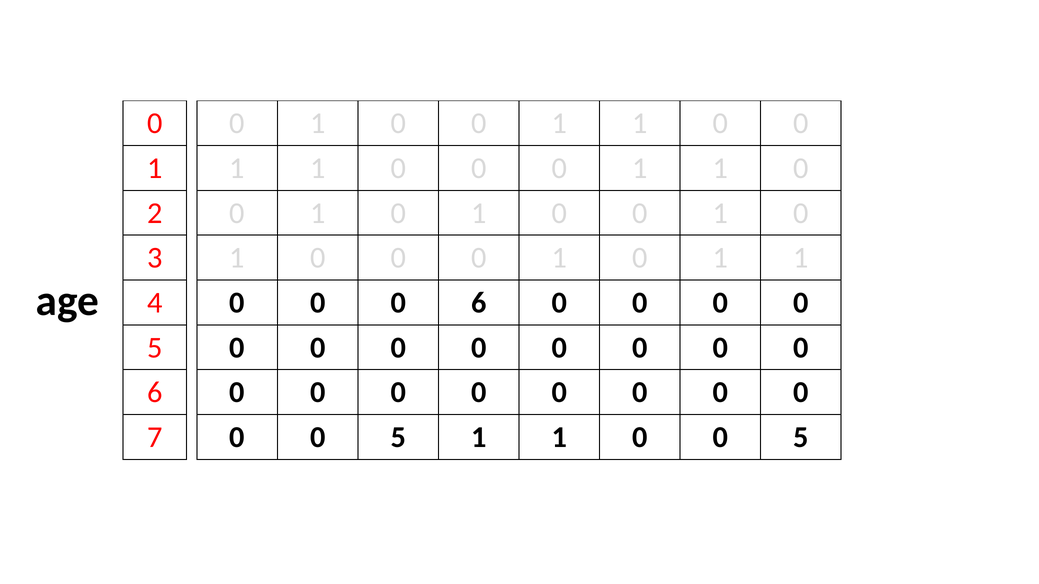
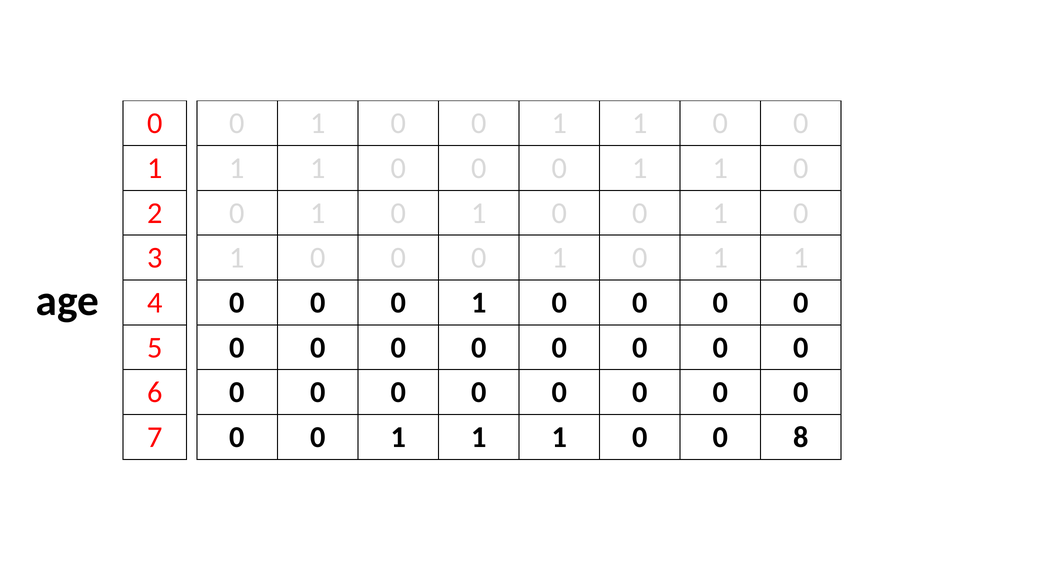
6 at (479, 303): 6 -> 1
5 at (398, 438): 5 -> 1
1 0 0 5: 5 -> 8
